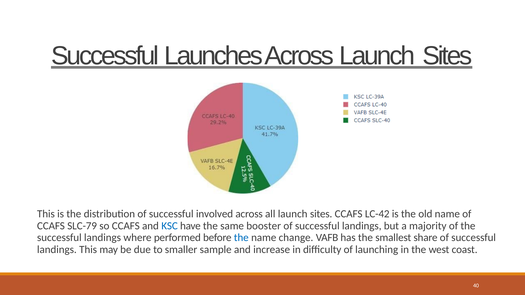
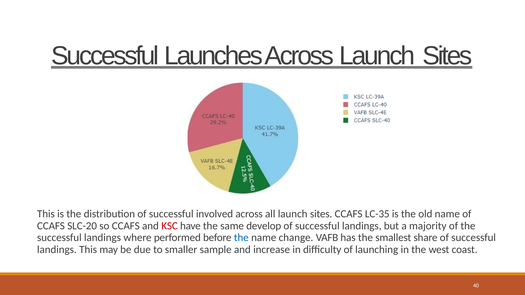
LC-42: LC-42 -> LC-35
SLC-79: SLC-79 -> SLC-20
KSC colour: blue -> red
booster: booster -> develop
